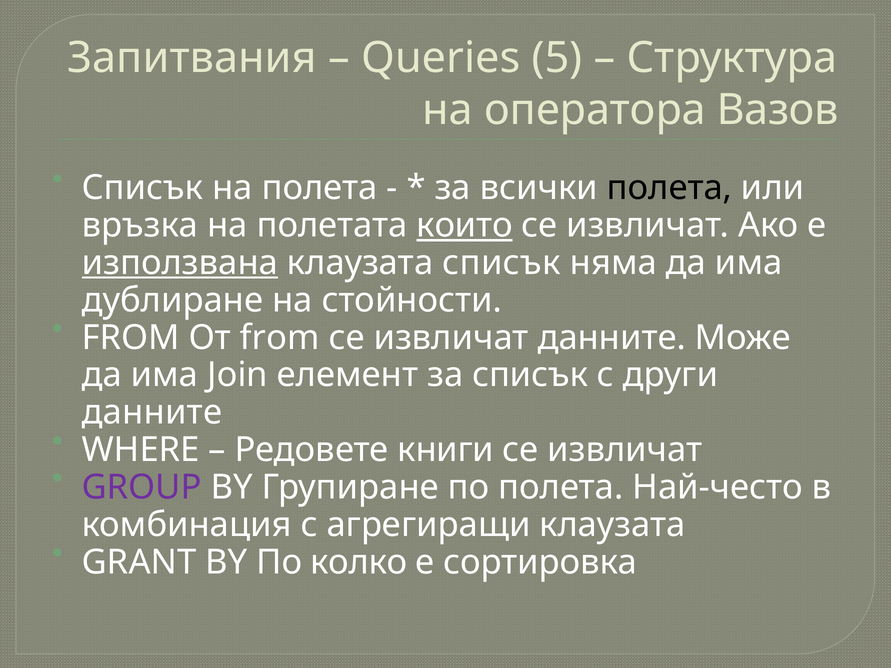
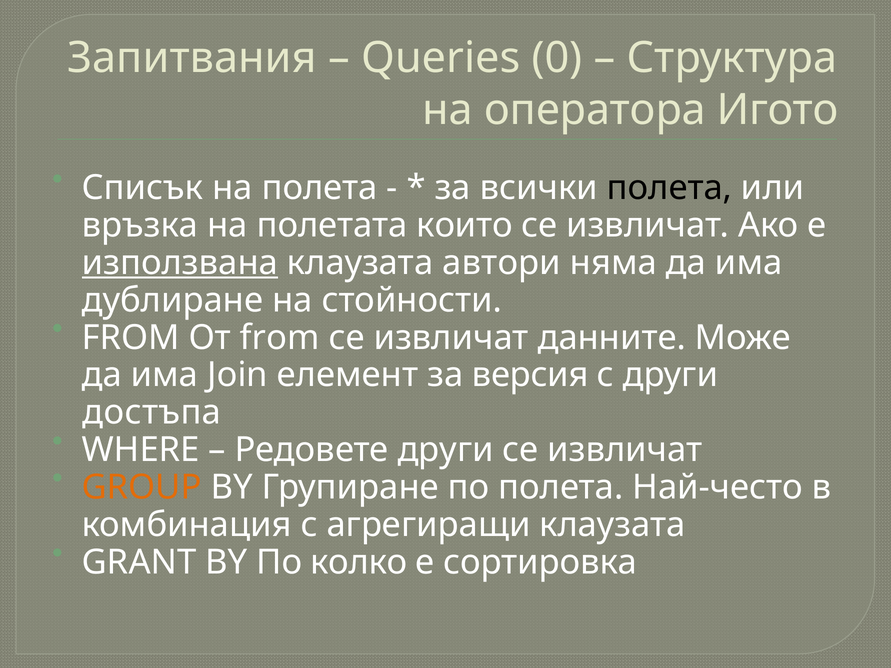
5: 5 -> 0
Вазов: Вазов -> Игото
които underline: present -> none
клаузата списък: списък -> автори
за списък: списък -> версия
данните at (152, 413): данните -> достъпа
Редовете книги: книги -> други
GROUP colour: purple -> orange
